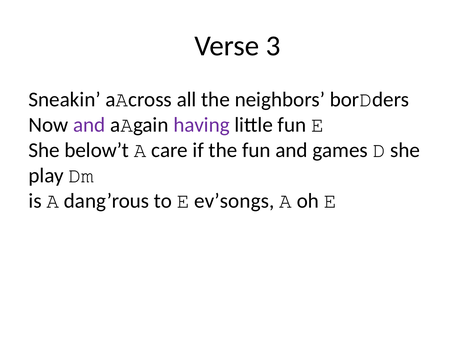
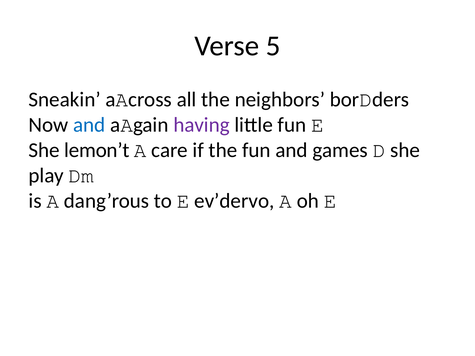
3: 3 -> 5
and at (89, 125) colour: purple -> blue
below’t: below’t -> lemon’t
ev’songs: ev’songs -> ev’dervo
